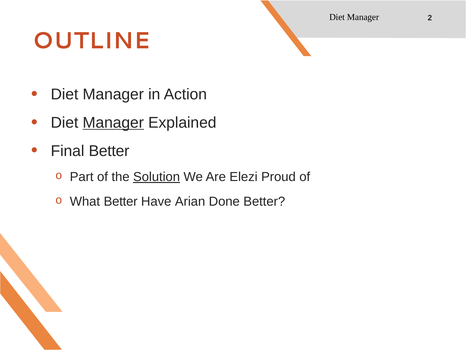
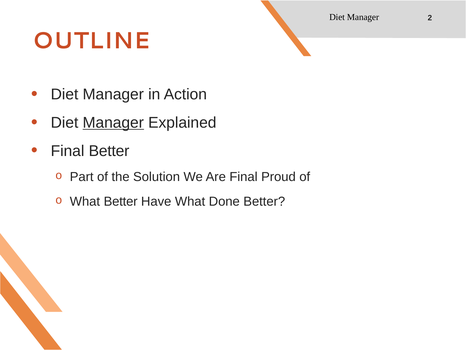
Solution underline: present -> none
Are Elezi: Elezi -> Final
Have Arian: Arian -> What
